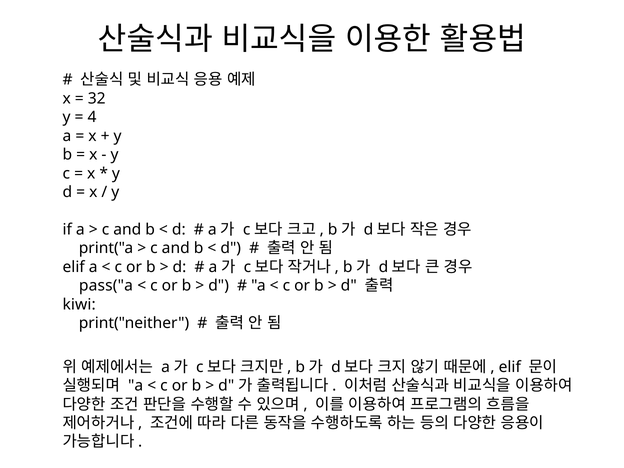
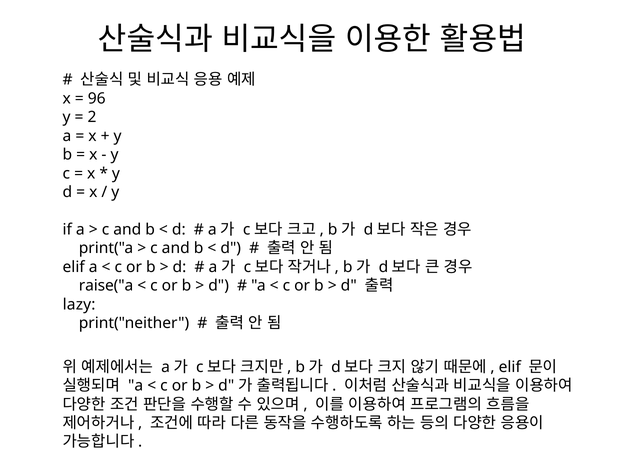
32: 32 -> 96
4: 4 -> 2
pass("a: pass("a -> raise("a
kiwi: kiwi -> lazy
